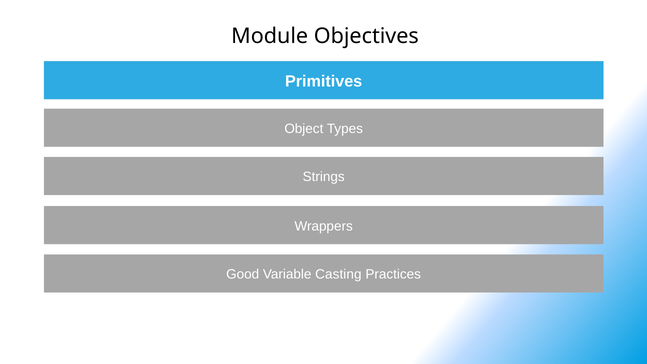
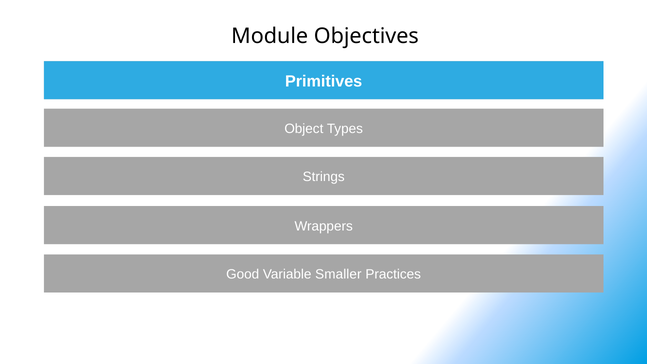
Casting: Casting -> Smaller
